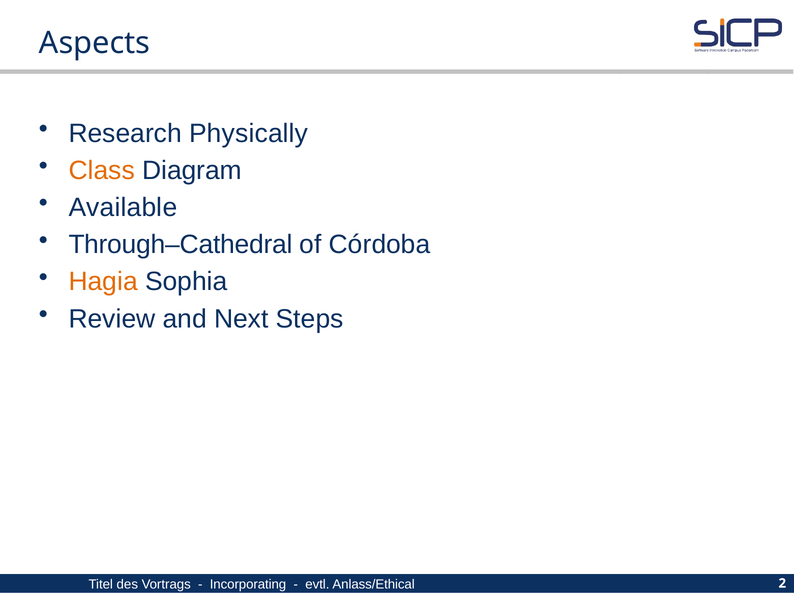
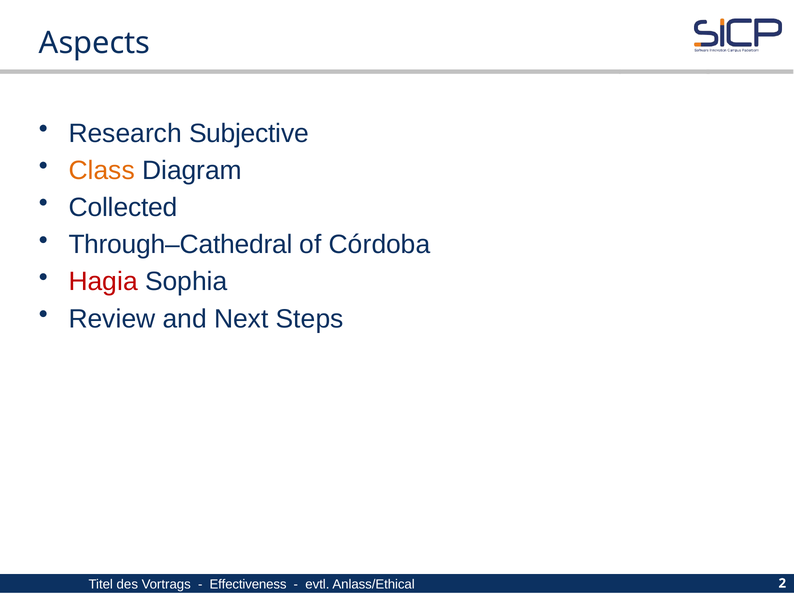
Physically: Physically -> Subjective
Available: Available -> Collected
Hagia colour: orange -> red
Incorporating: Incorporating -> Effectiveness
